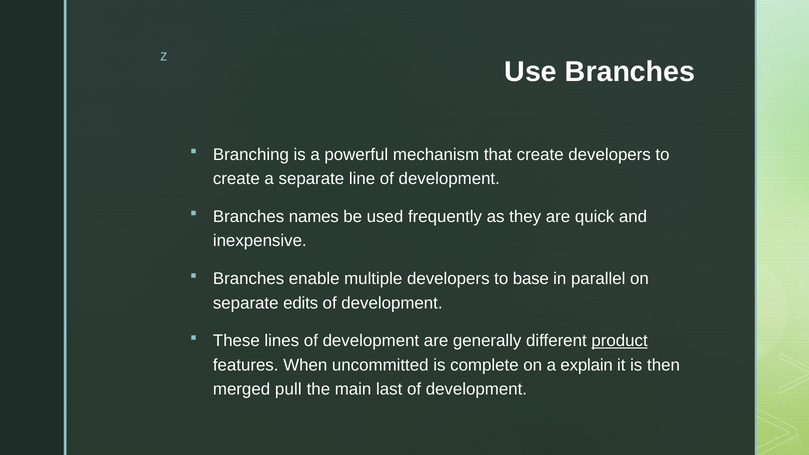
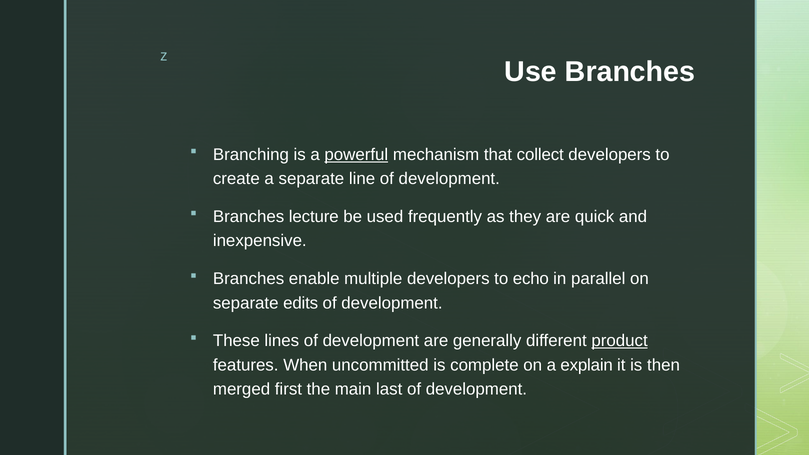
powerful underline: none -> present
that create: create -> collect
names: names -> lecture
base: base -> echo
pull: pull -> first
